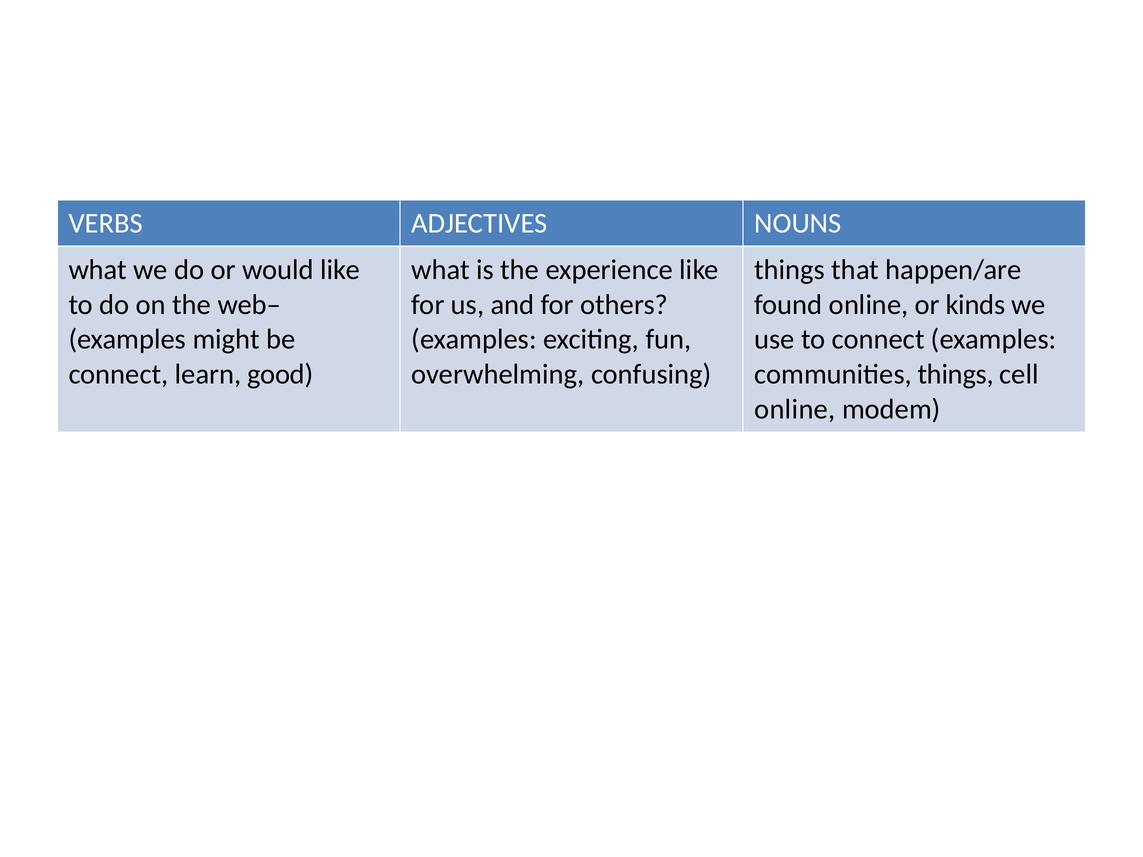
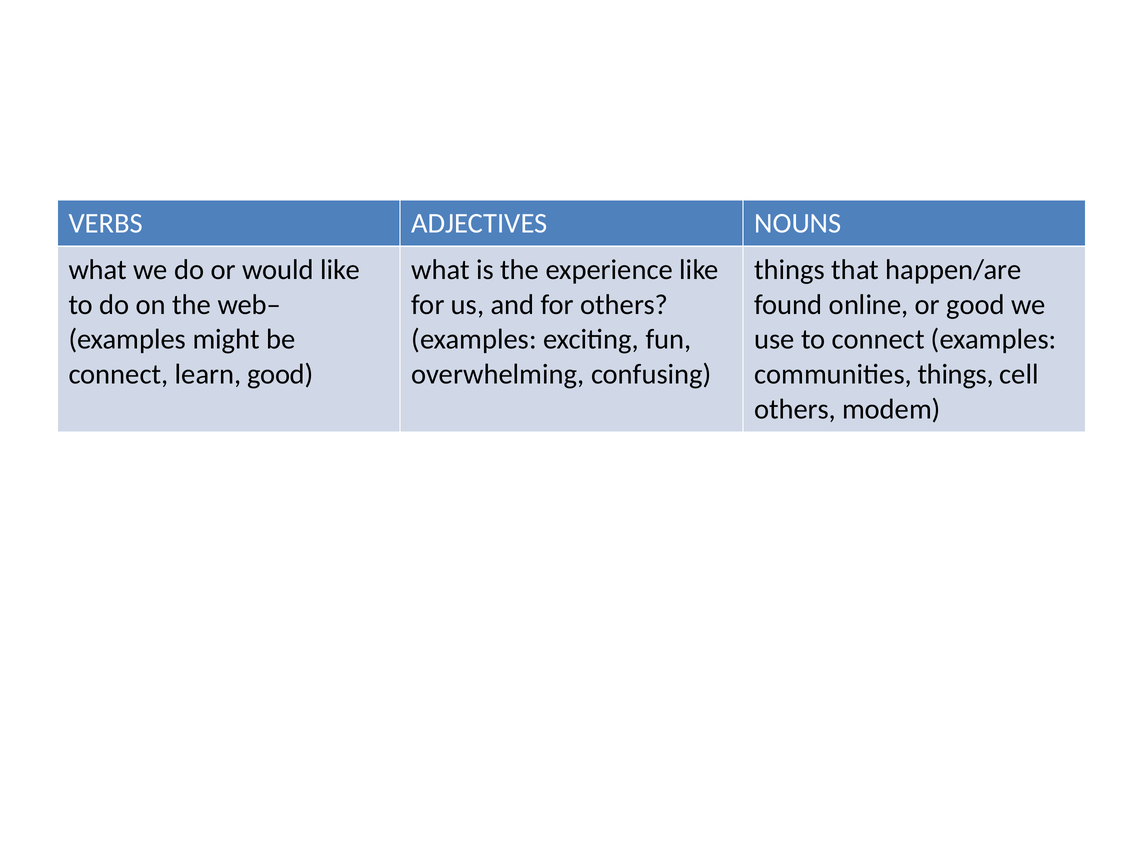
or kinds: kinds -> good
online at (795, 409): online -> others
